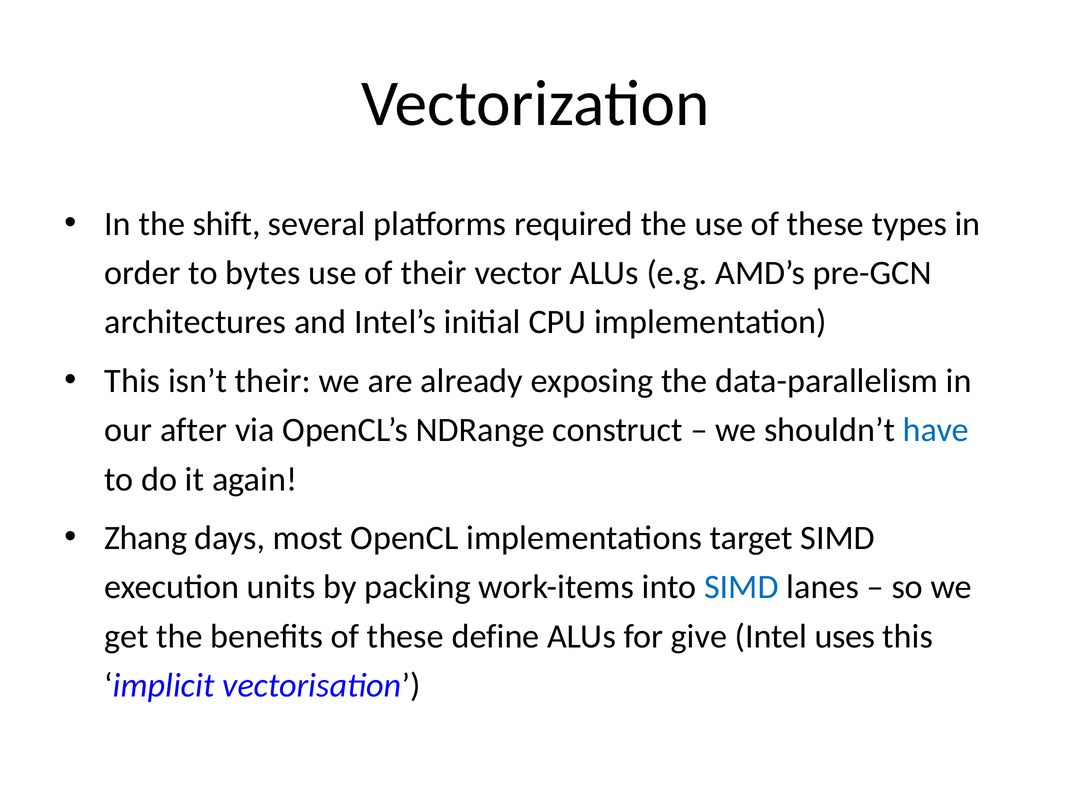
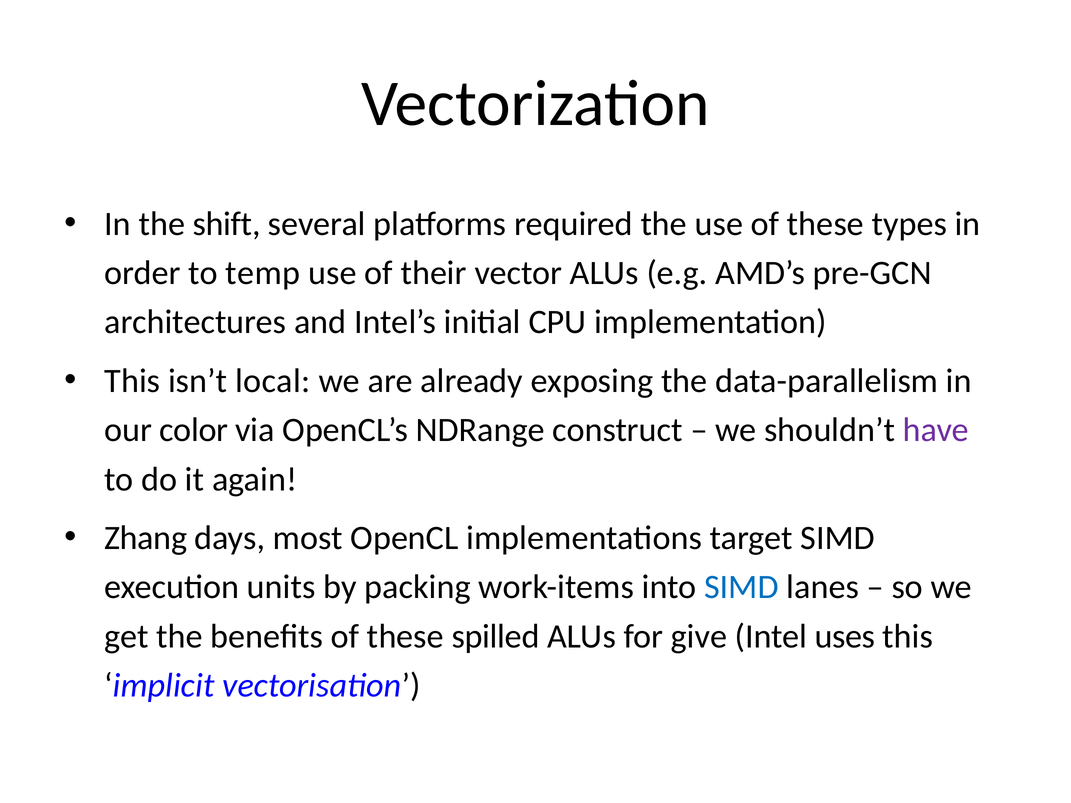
bytes: bytes -> temp
isn’t their: their -> local
after: after -> color
have colour: blue -> purple
define: define -> spilled
